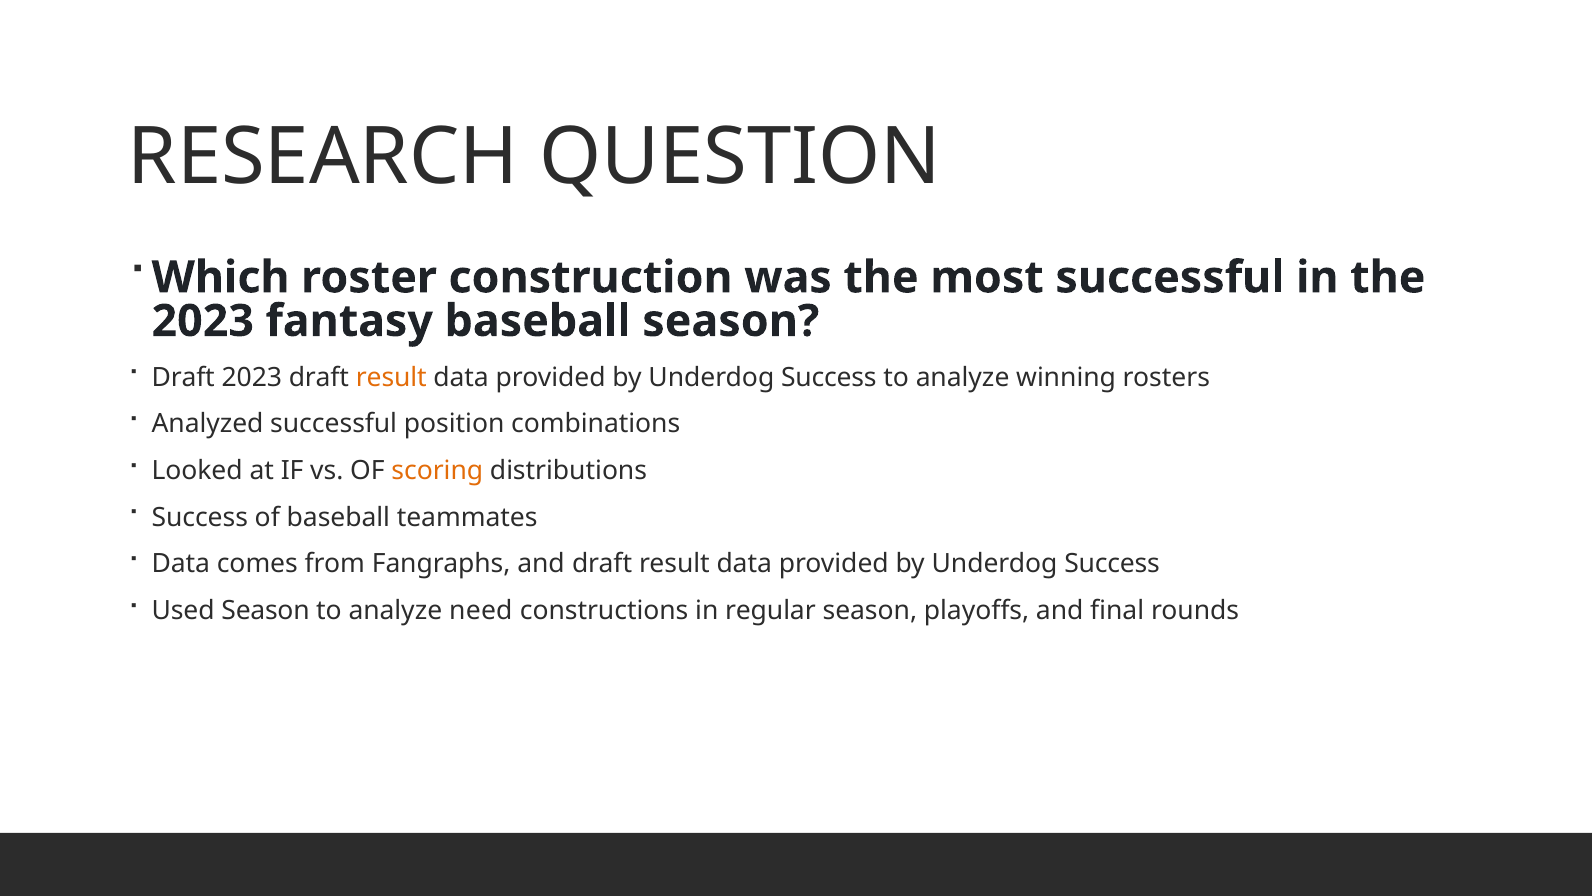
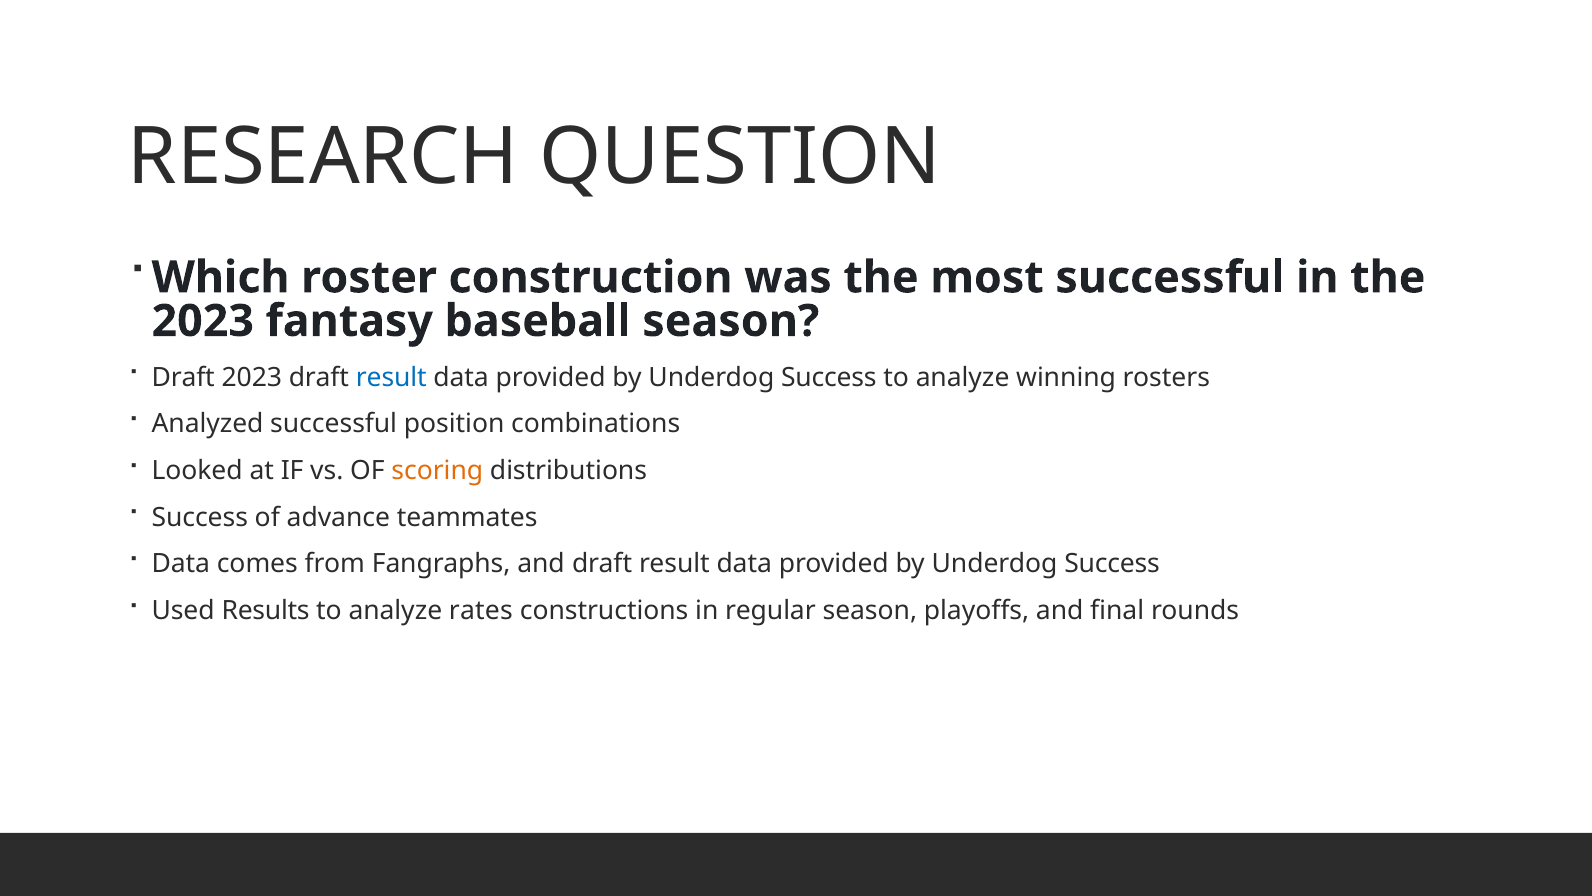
result at (391, 377) colour: orange -> blue
of baseball: baseball -> advance
Used Season: Season -> Results
need: need -> rates
